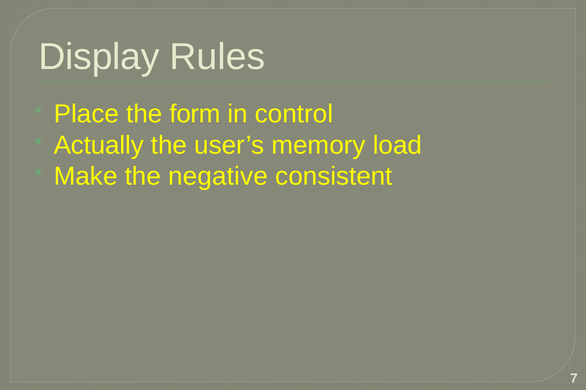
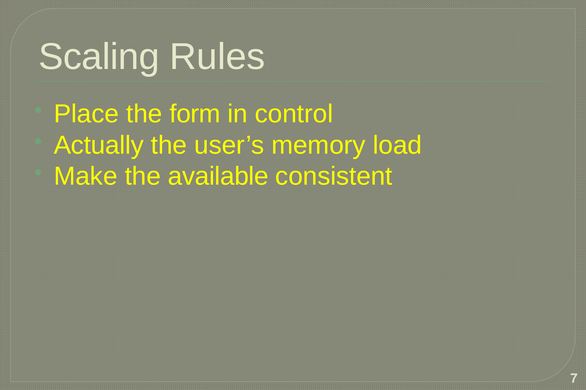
Display: Display -> Scaling
negative: negative -> available
